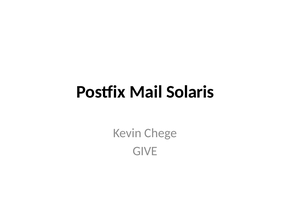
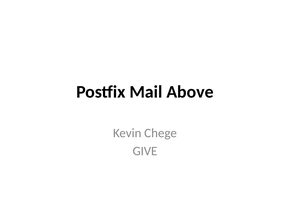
Solaris: Solaris -> Above
